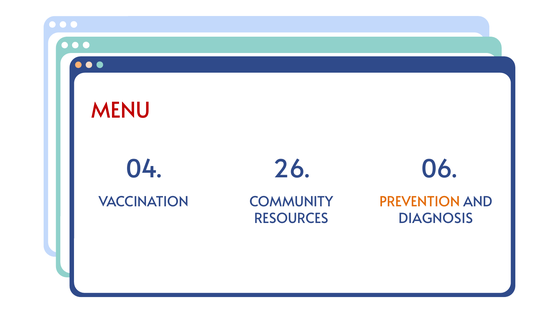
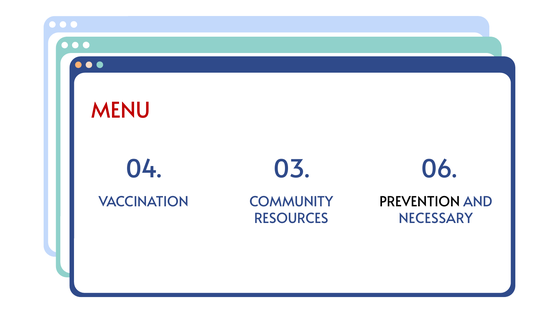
26: 26 -> 03
PREVENTION colour: orange -> black
DIAGNOSIS: DIAGNOSIS -> NECESSARY
